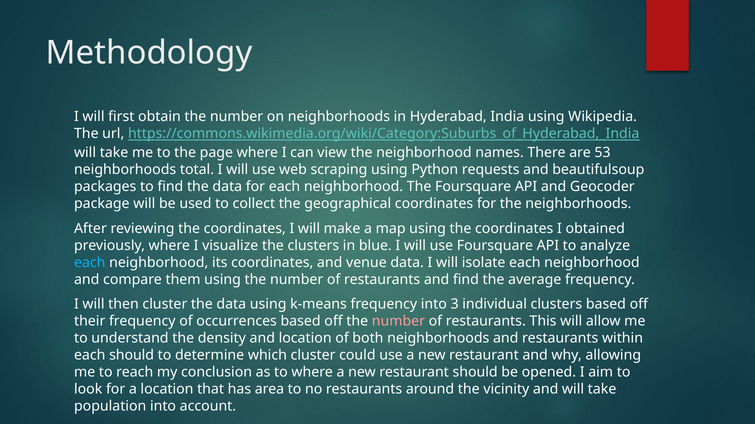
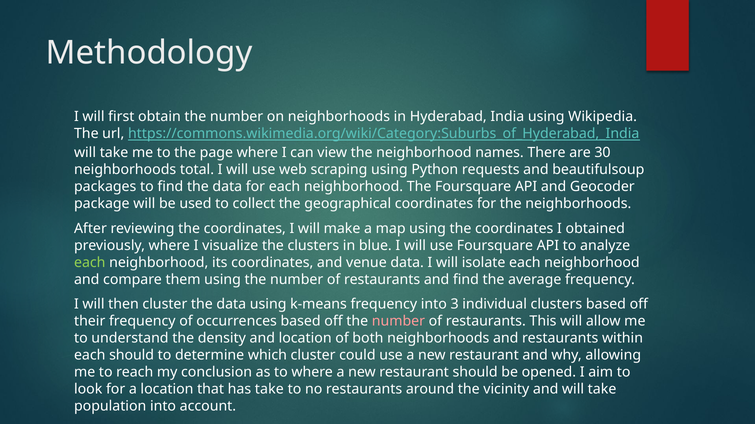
53: 53 -> 30
each at (90, 263) colour: light blue -> light green
has area: area -> take
